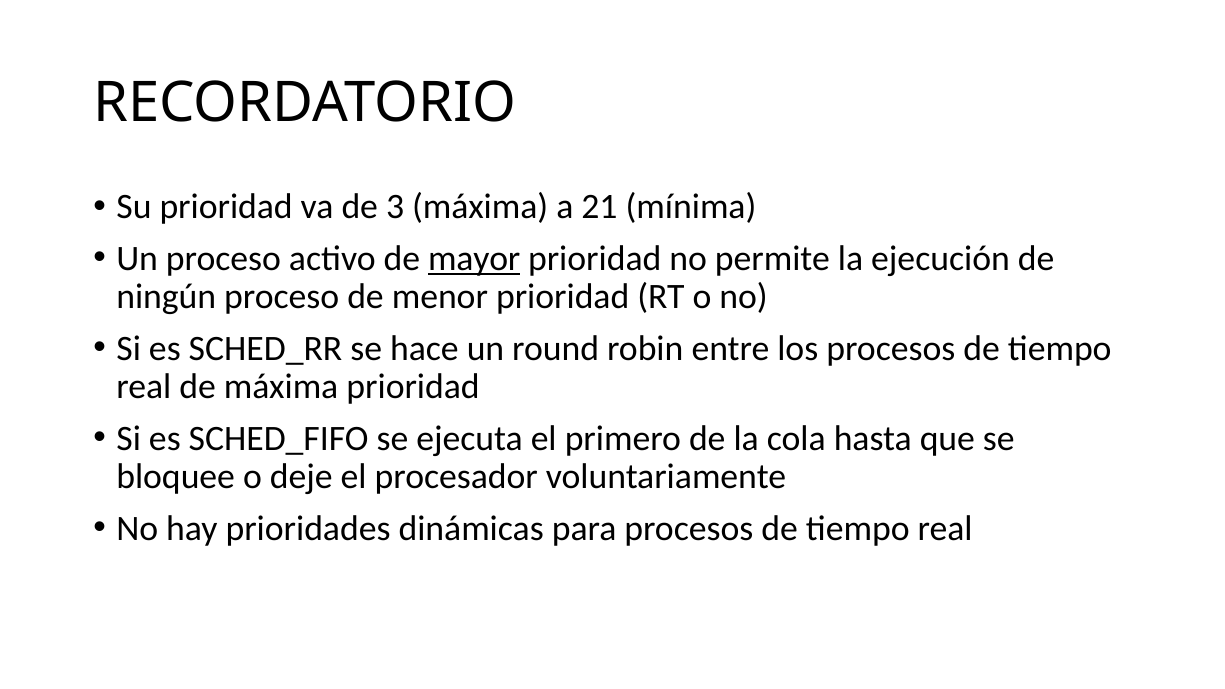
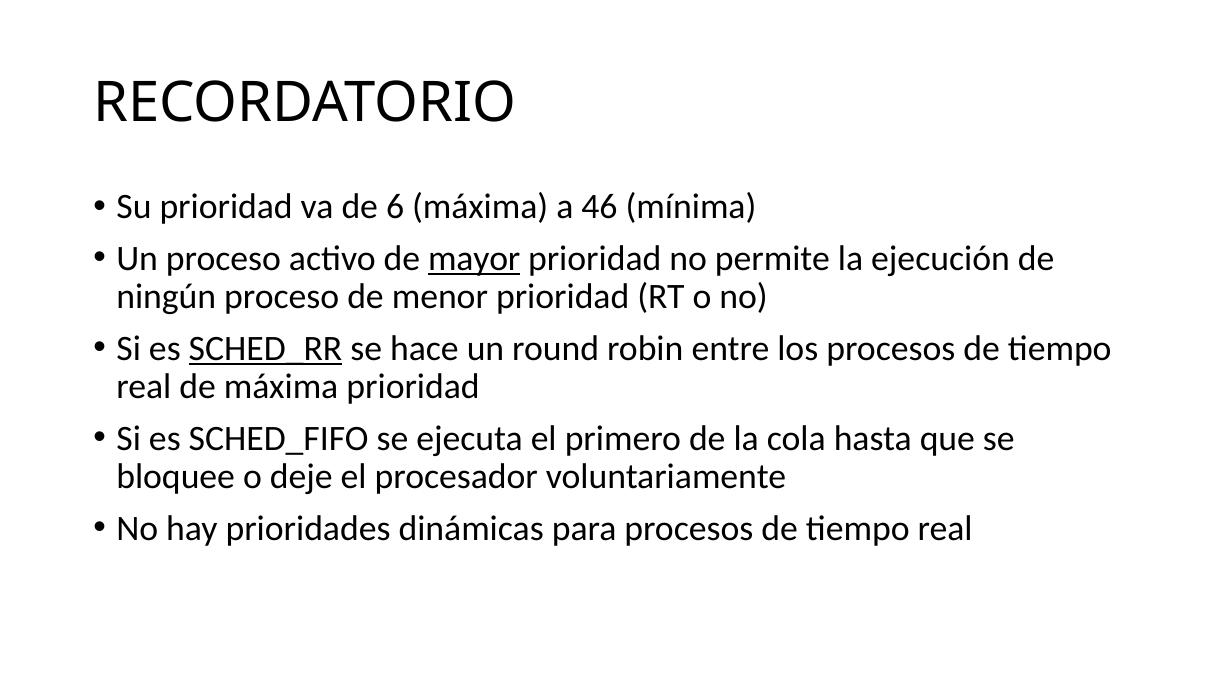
3: 3 -> 6
21: 21 -> 46
SCHED_RR underline: none -> present
